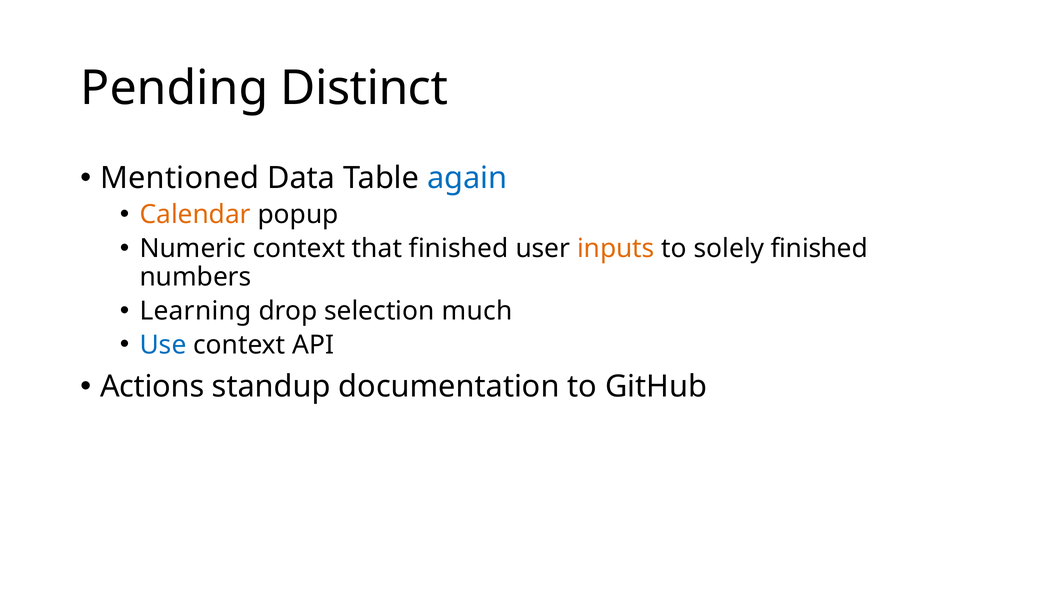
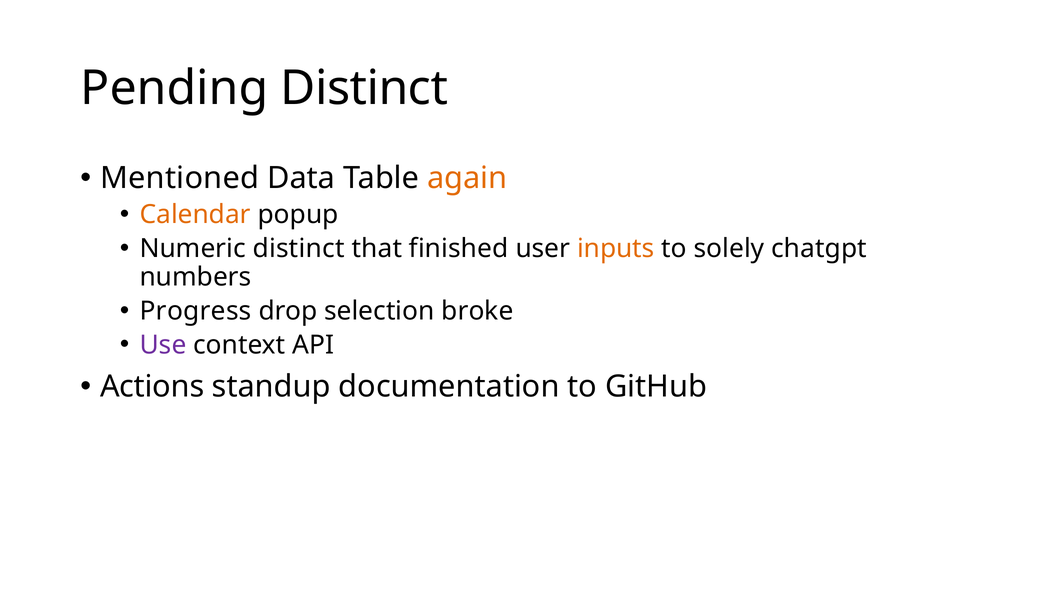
again colour: blue -> orange
Numeric context: context -> distinct
solely finished: finished -> chatgpt
Learning: Learning -> Progress
much: much -> broke
Use colour: blue -> purple
